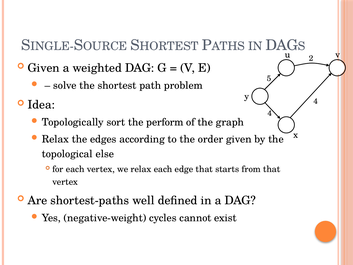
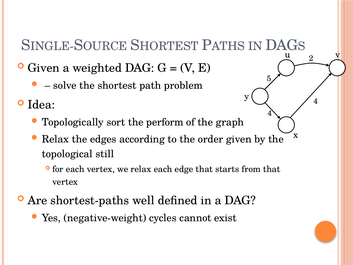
else: else -> still
